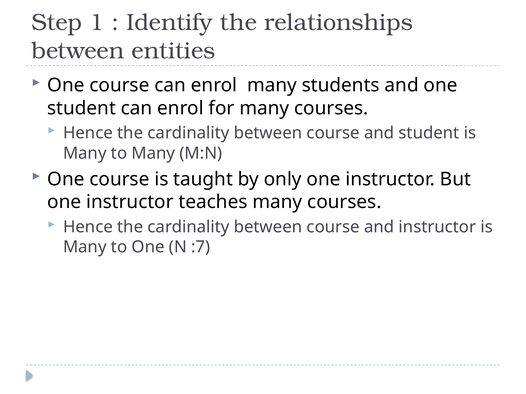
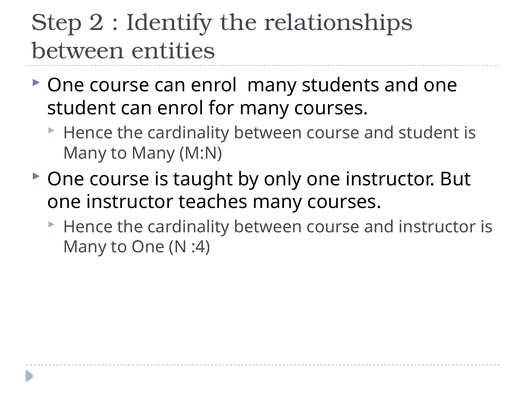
1: 1 -> 2
:7: :7 -> :4
